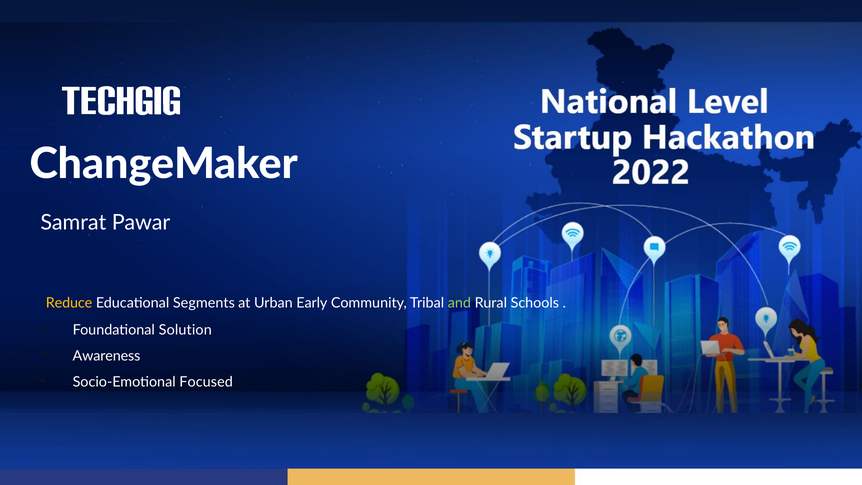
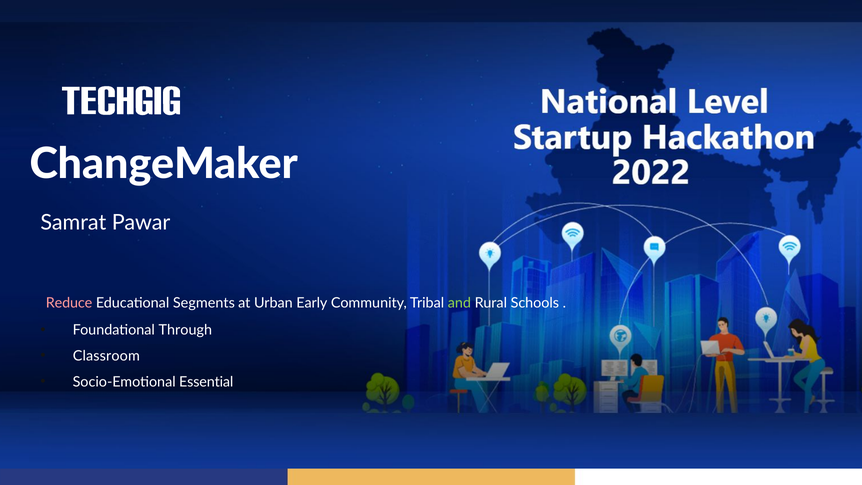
Reduce colour: yellow -> pink
Solution: Solution -> Through
Awareness: Awareness -> Classroom
Focused: Focused -> Essential
